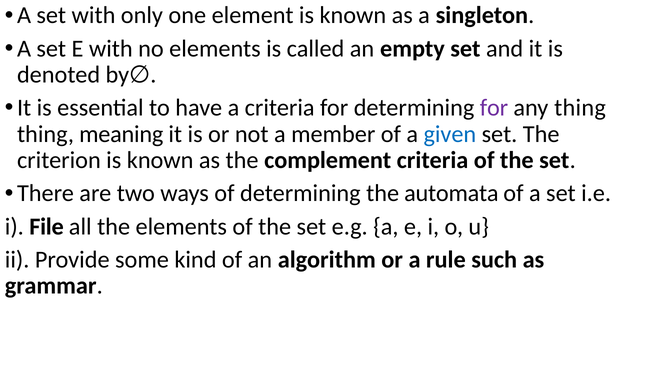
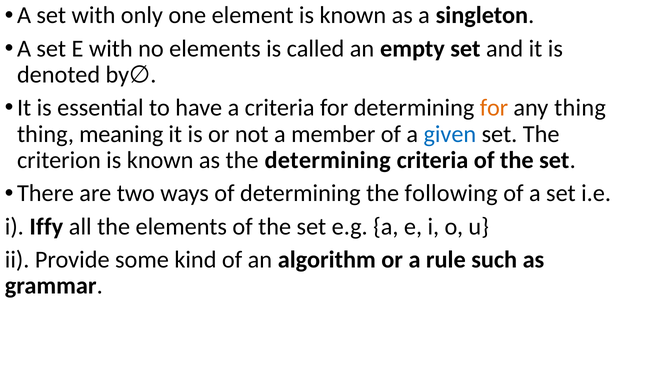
for at (494, 108) colour: purple -> orange
the complement: complement -> determining
automata: automata -> following
File: File -> Iffy
